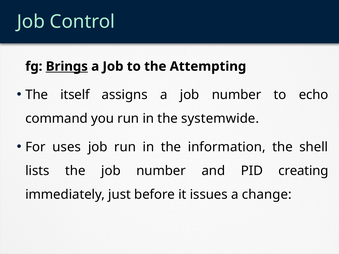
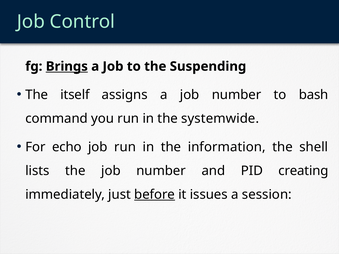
Attempting: Attempting -> Suspending
echo: echo -> bash
uses: uses -> echo
before underline: none -> present
change: change -> session
